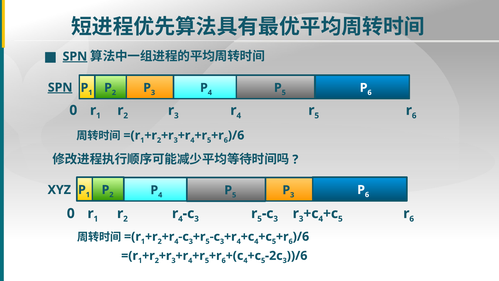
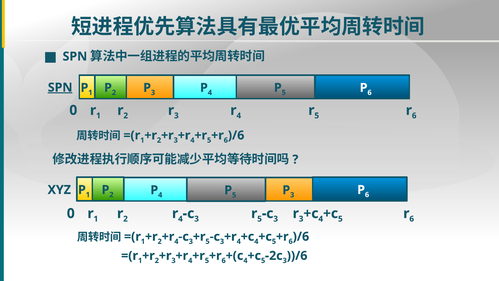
SPN at (75, 56) underline: present -> none
